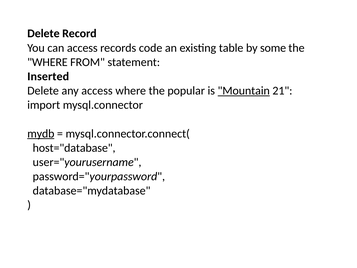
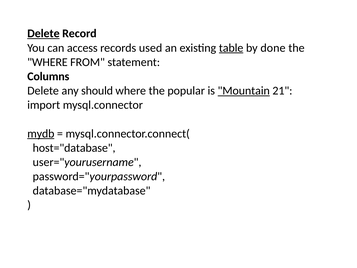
Delete at (43, 34) underline: none -> present
code: code -> used
table underline: none -> present
some: some -> done
Inserted: Inserted -> Columns
any access: access -> should
